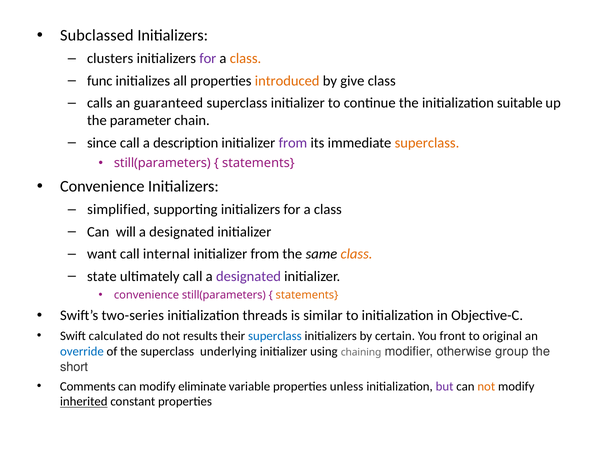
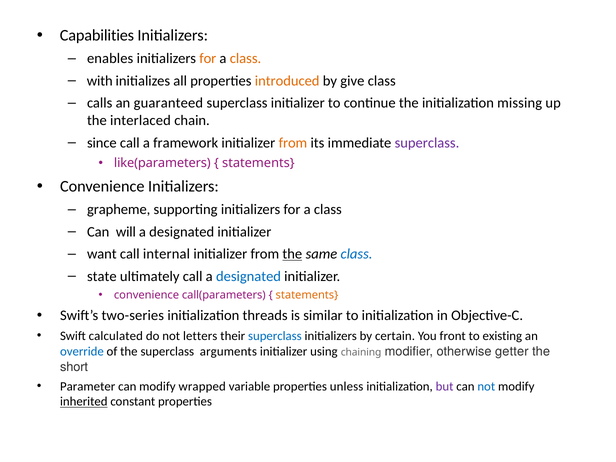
Subclassed: Subclassed -> Capabilities
clusters: clusters -> enables
for at (208, 59) colour: purple -> orange
func: func -> with
suitable: suitable -> missing
parameter: parameter -> interlaced
description: description -> framework
from at (293, 143) colour: purple -> orange
superclass at (427, 143) colour: orange -> purple
still(parameters at (162, 163): still(parameters -> like(parameters
simplified: simplified -> grapheme
the at (292, 254) underline: none -> present
class at (357, 254) colour: orange -> blue
designated at (249, 276) colour: purple -> blue
convenience still(parameters: still(parameters -> call(parameters
results: results -> letters
original: original -> existing
underlying: underlying -> arguments
group: group -> getter
Comments: Comments -> Parameter
eliminate: eliminate -> wrapped
not at (486, 386) colour: orange -> blue
